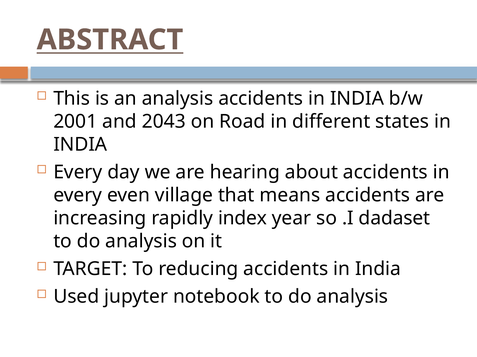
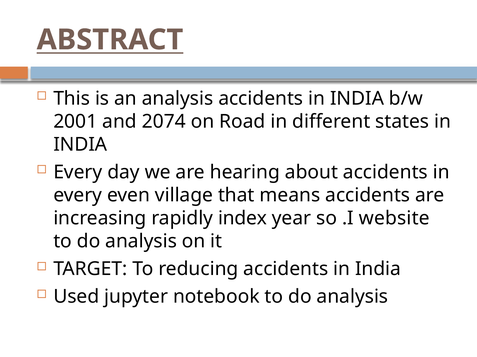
2043: 2043 -> 2074
dadaset: dadaset -> website
